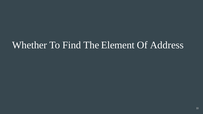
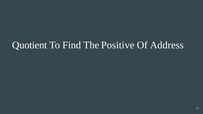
Whether: Whether -> Quotient
Element: Element -> Positive
